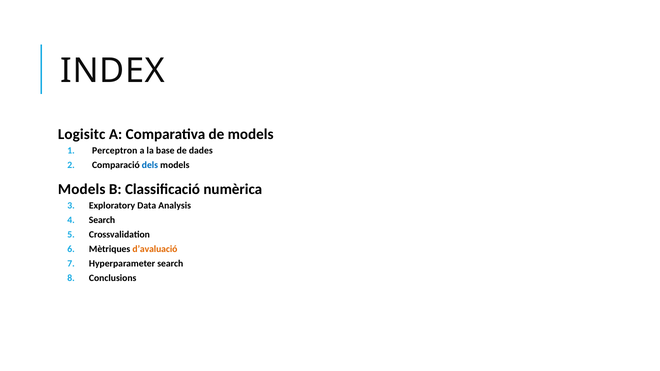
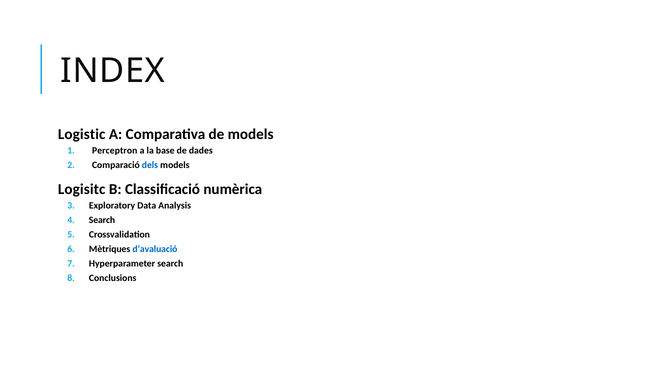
Logisitc: Logisitc -> Logistic
Models at (82, 189): Models -> Logisitc
d’avaluació colour: orange -> blue
